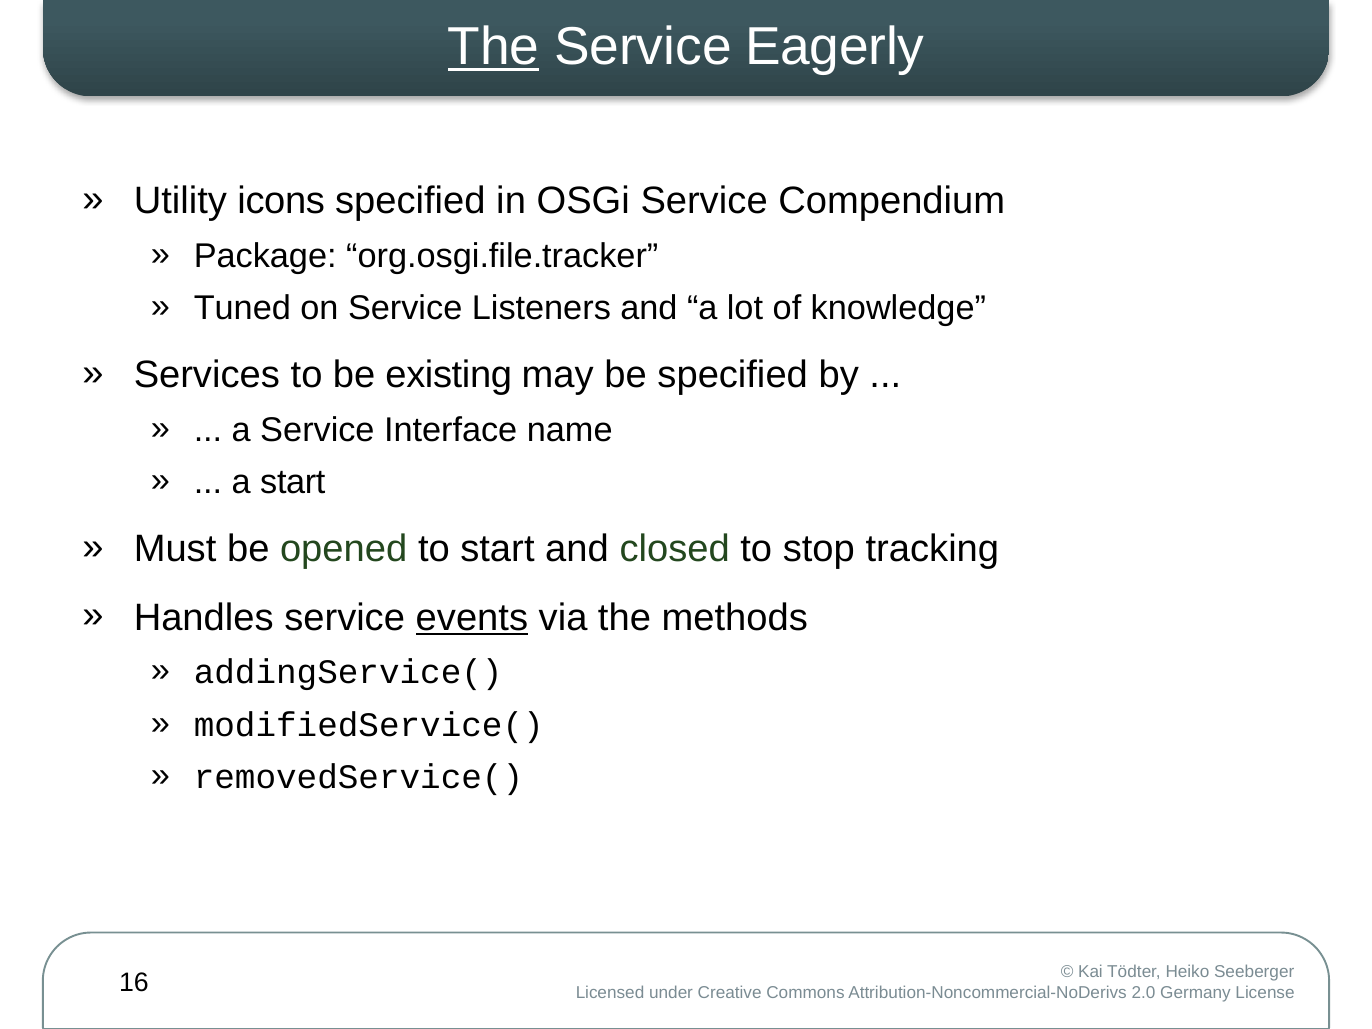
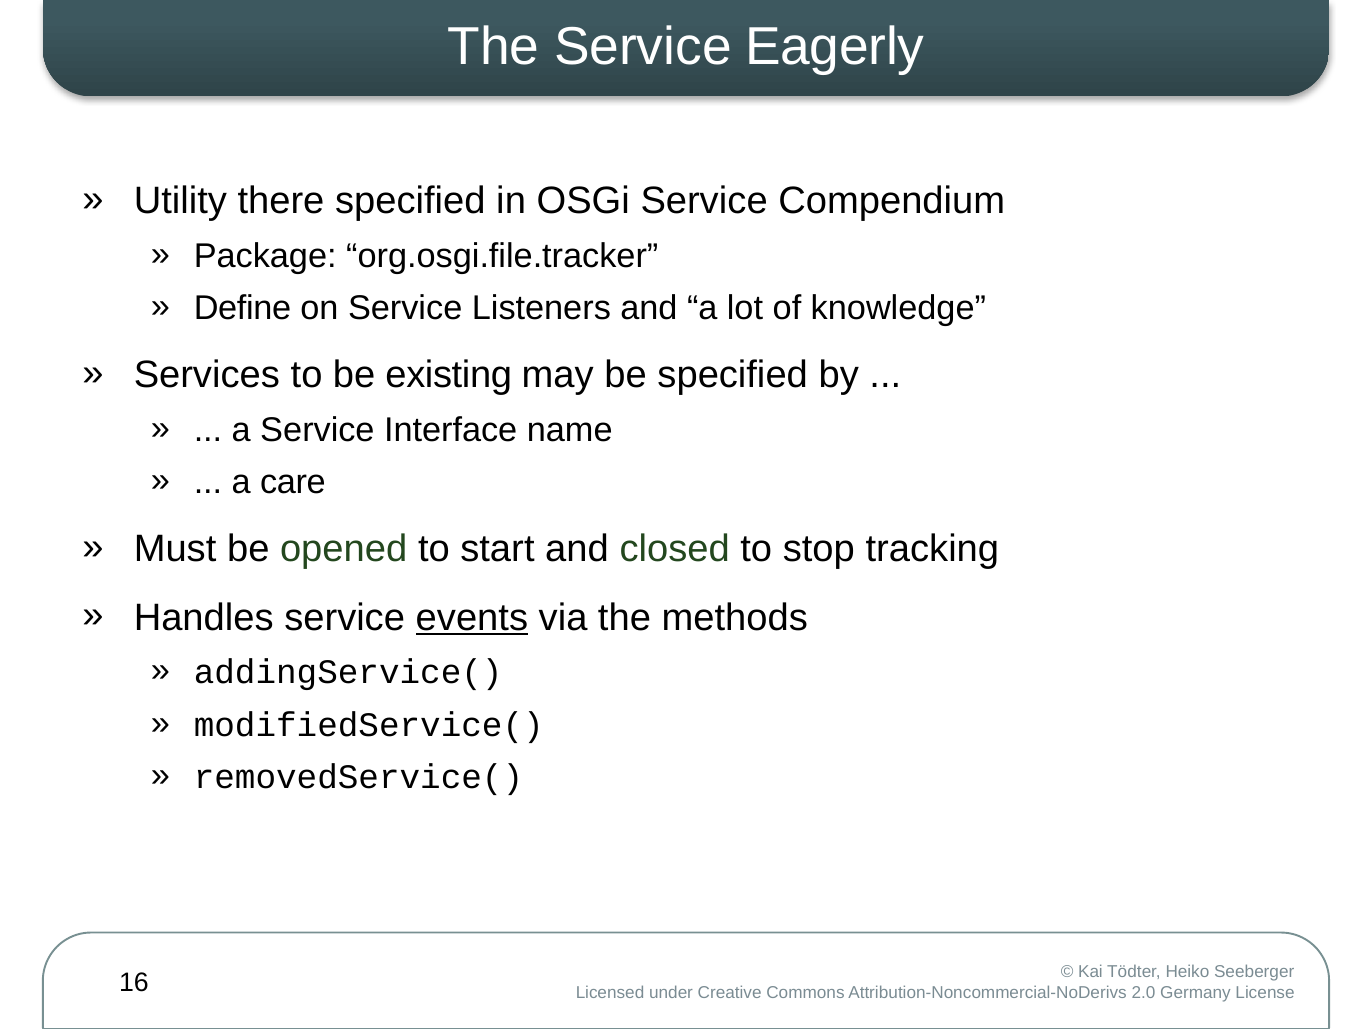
The at (494, 47) underline: present -> none
icons: icons -> there
Tuned: Tuned -> Define
a start: start -> care
